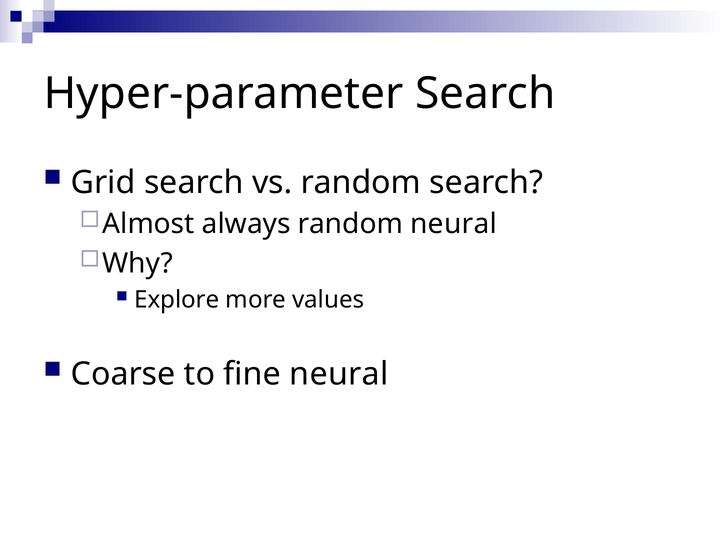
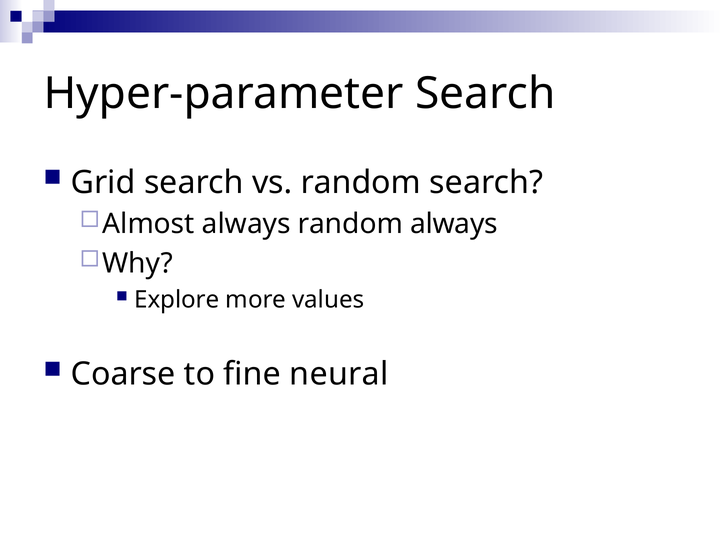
random neural: neural -> always
